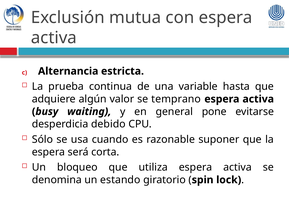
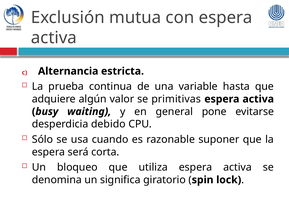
temprano: temprano -> primitivas
estando: estando -> significa
